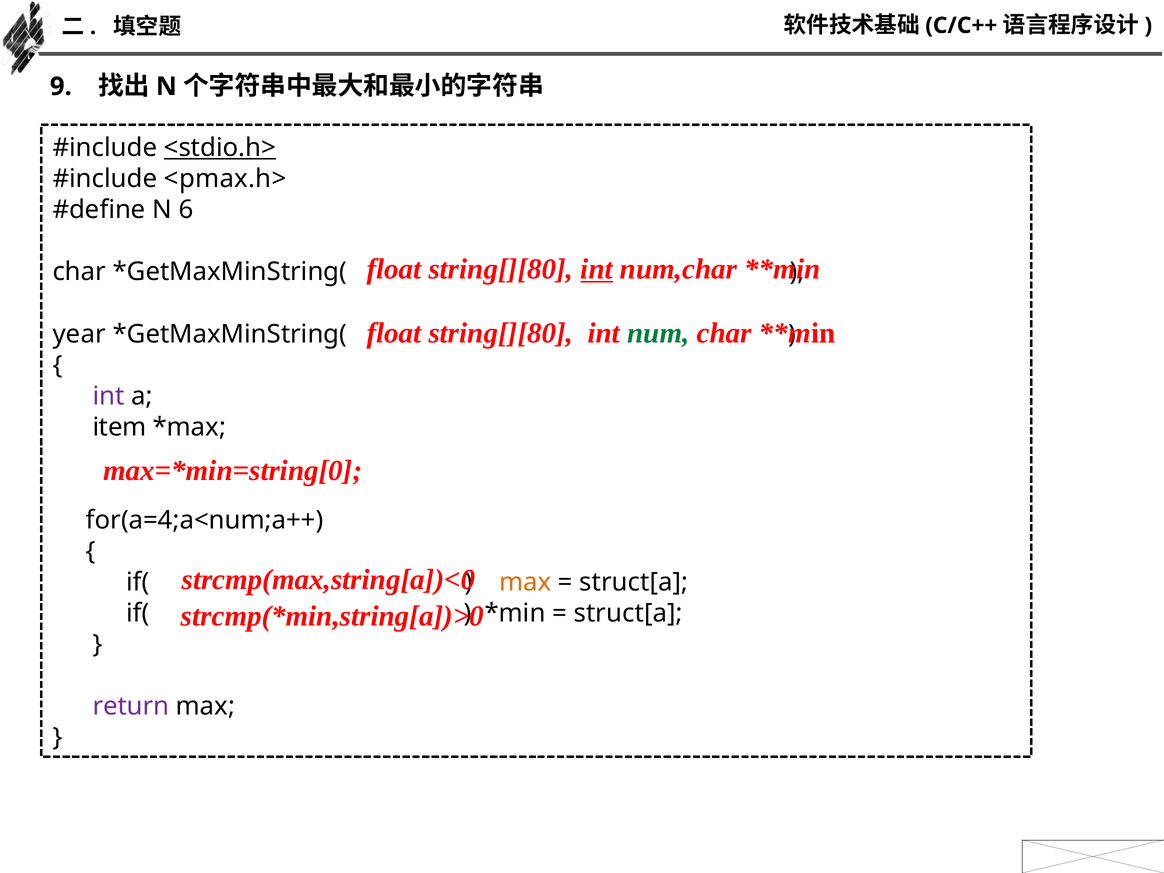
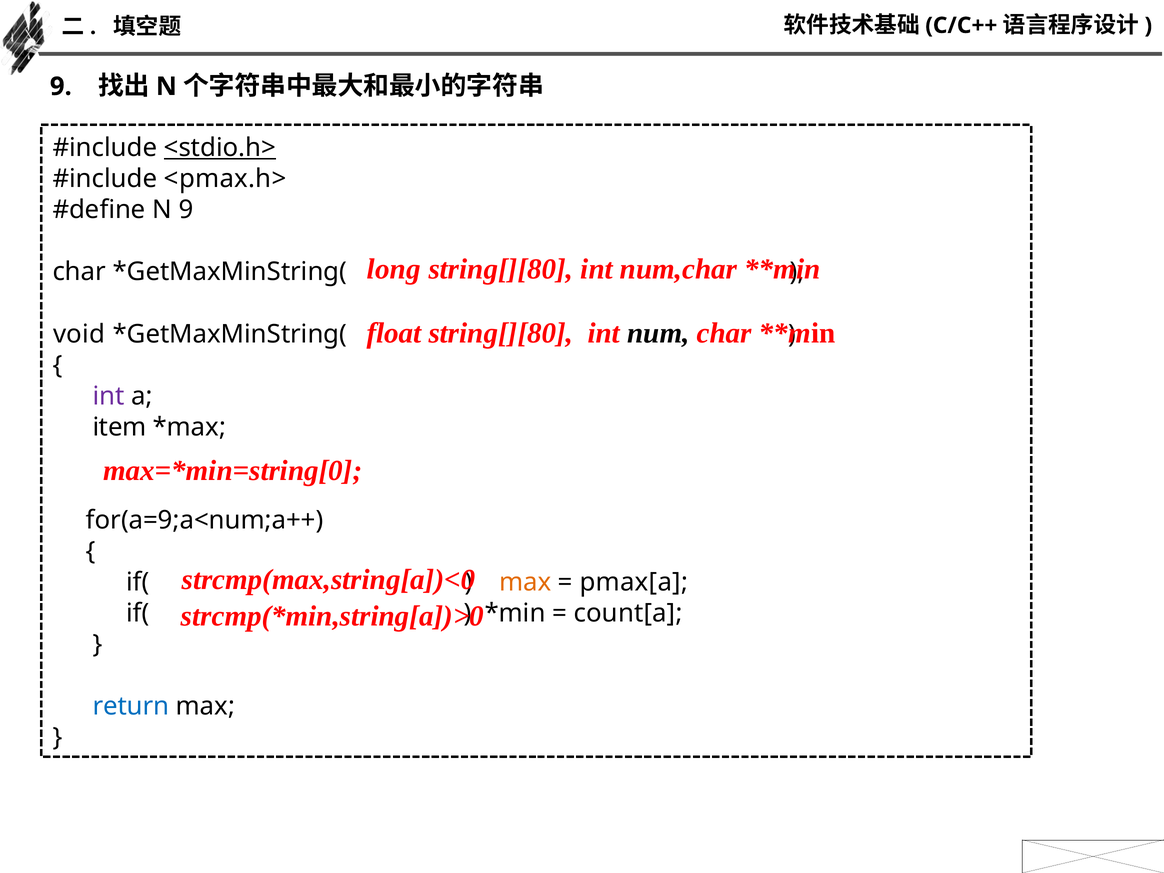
N 6: 6 -> 9
float at (394, 269): float -> long
int at (597, 269) underline: present -> none
num colour: green -> black
year: year -> void
for(a=4;a<num;a++: for(a=4;a<num;a++ -> for(a=9;a<num;a++
struct[a at (634, 582): struct[a -> pmax[a
struct[a at (628, 613): struct[a -> count[a
return colour: purple -> blue
